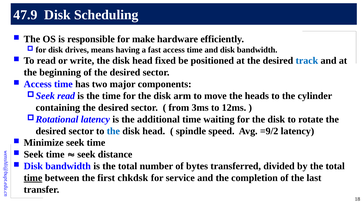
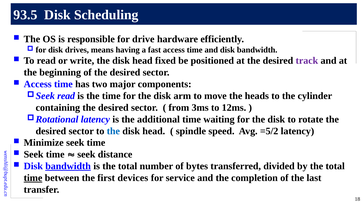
47.9: 47.9 -> 93.5
make: make -> drive
track colour: blue -> purple
=9/2: =9/2 -> =5/2
bandwidth at (68, 166) underline: none -> present
chkdsk: chkdsk -> devices
